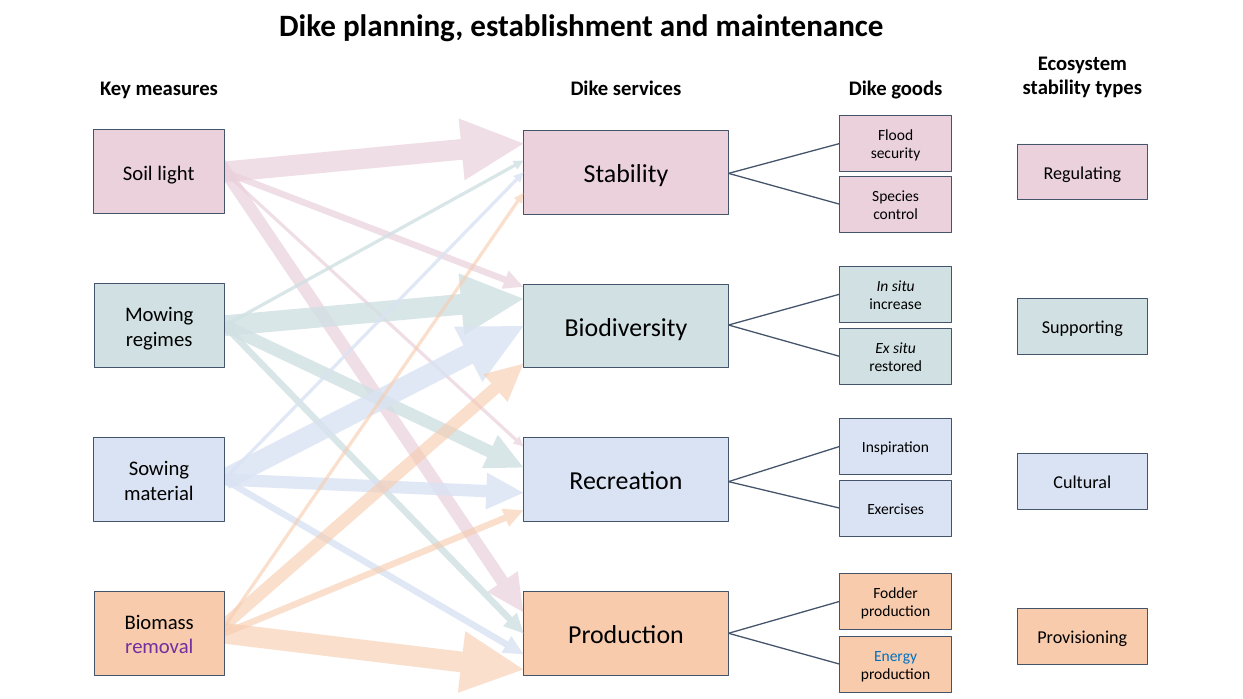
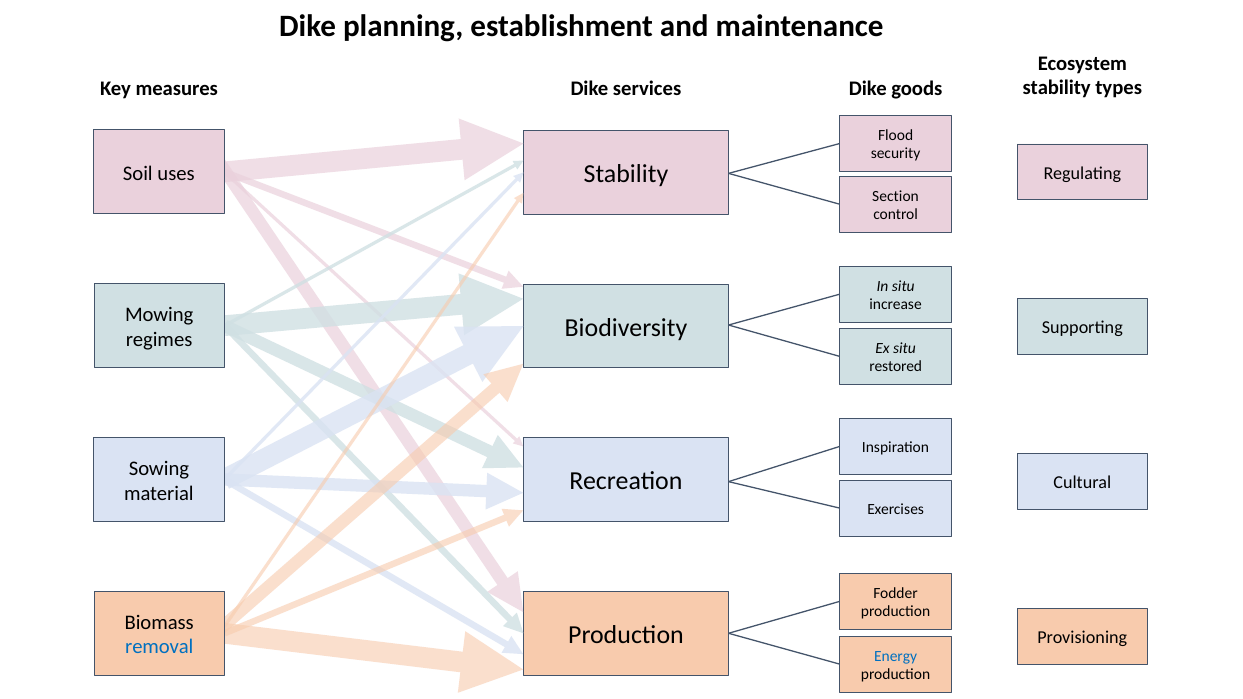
light: light -> uses
Species: Species -> Section
removal colour: purple -> blue
